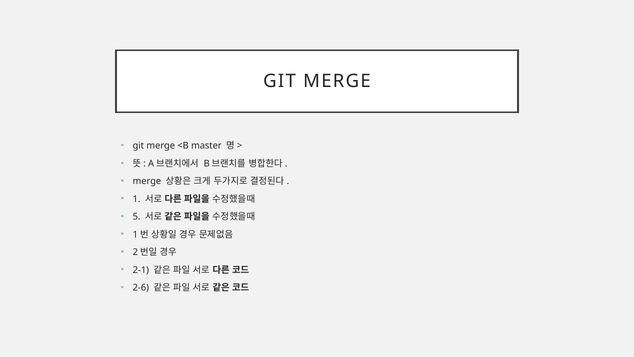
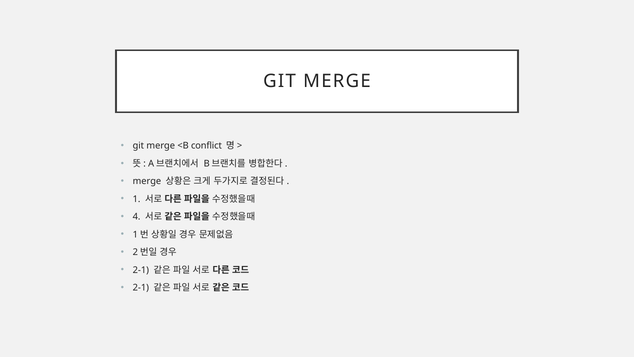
master: master -> conflict
5: 5 -> 4
2-6 at (141, 287): 2-6 -> 2-1
